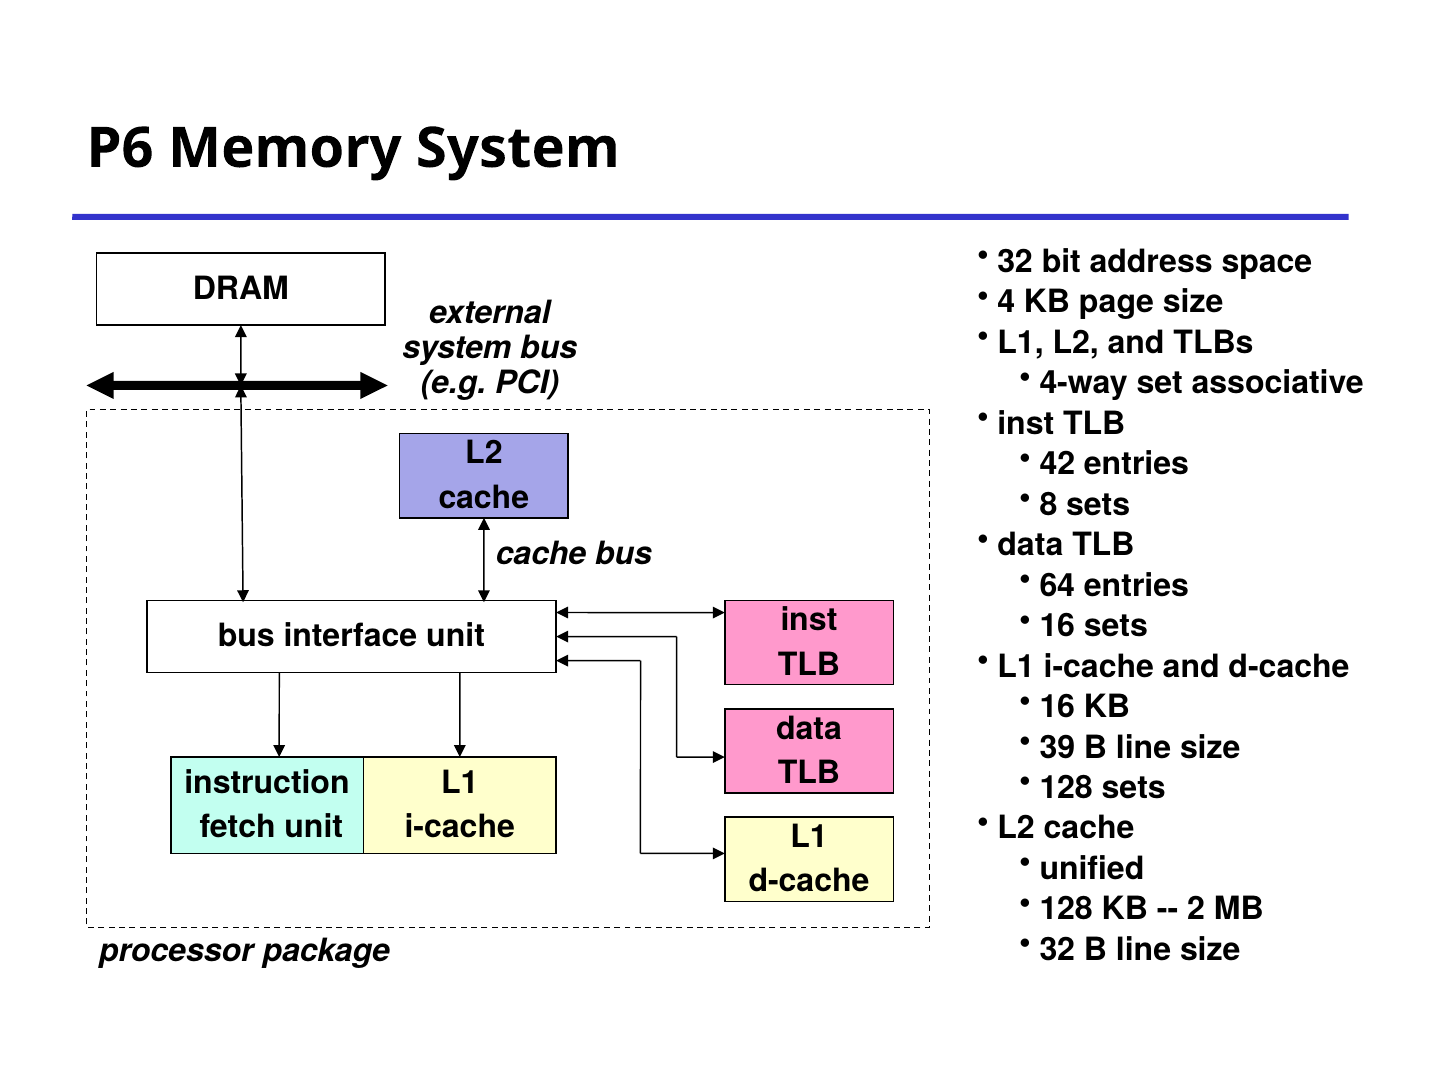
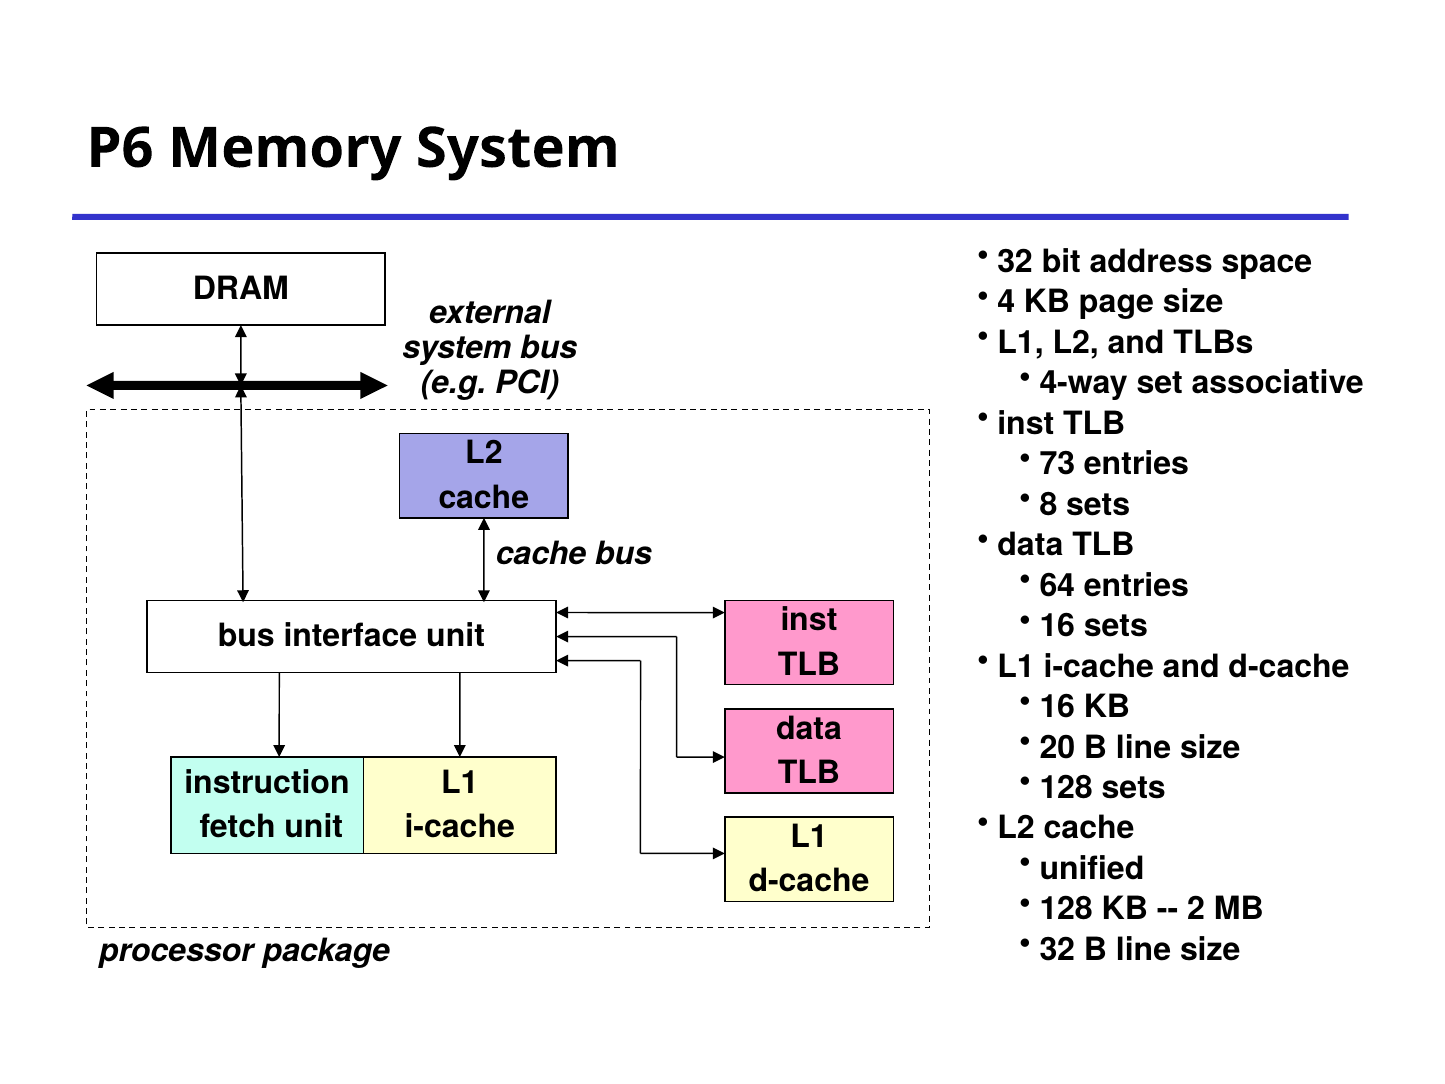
42: 42 -> 73
39: 39 -> 20
